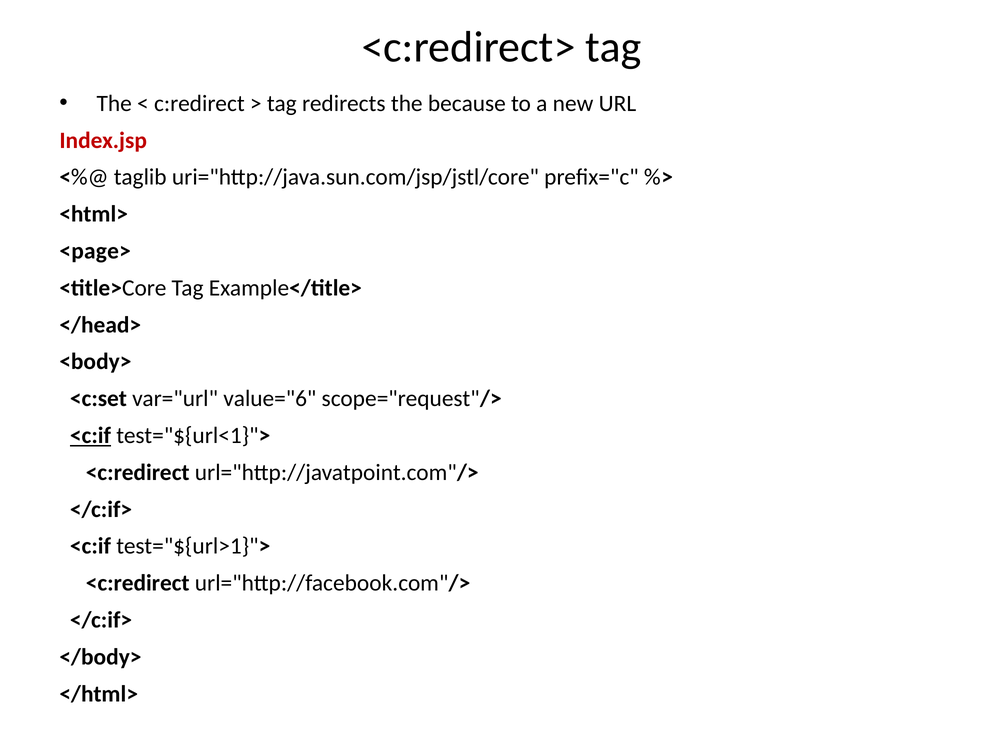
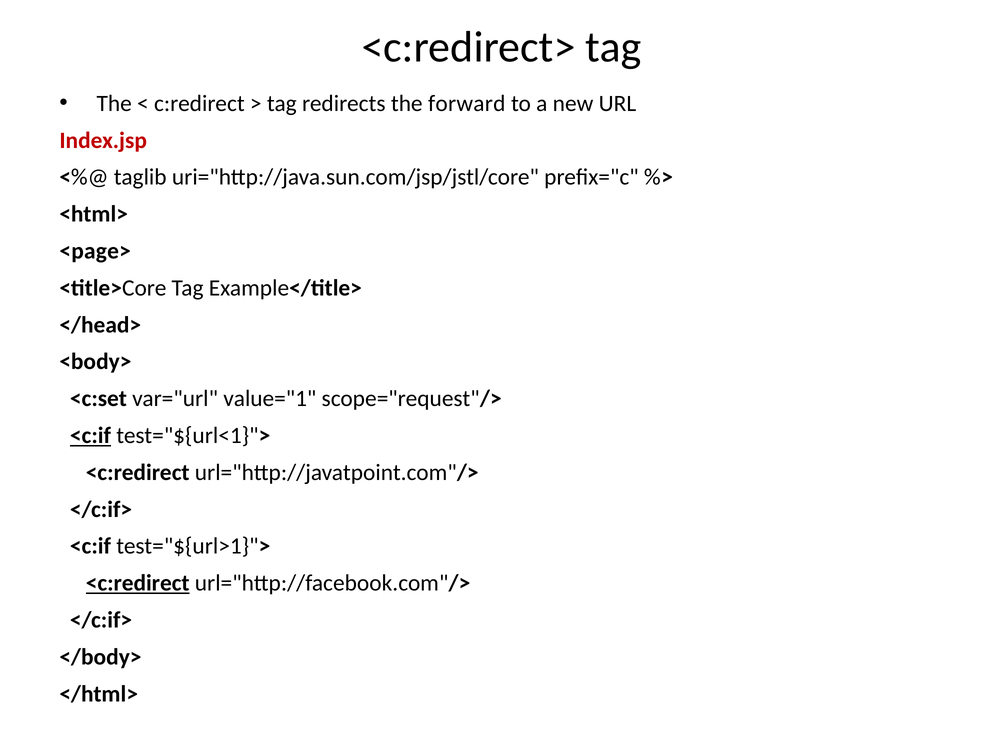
because: because -> forward
value="6: value="6 -> value="1
<c:redirect at (138, 583) underline: none -> present
